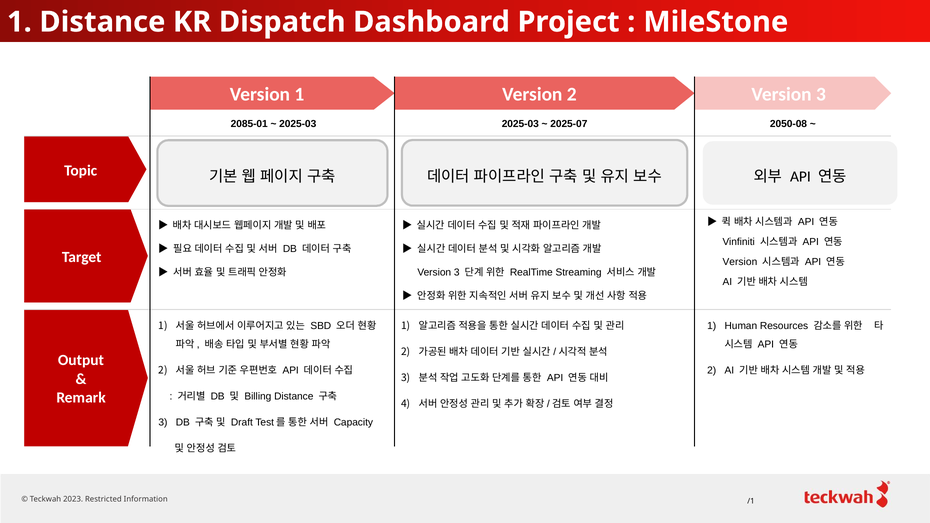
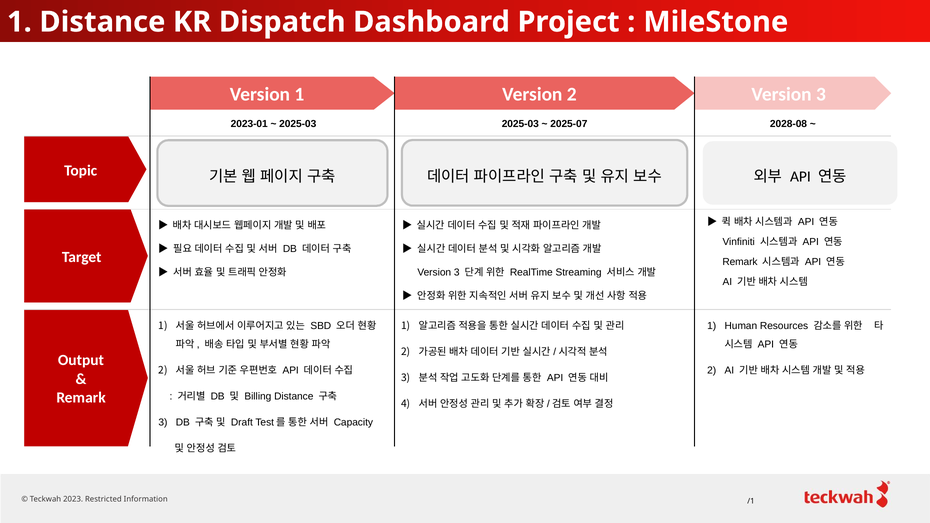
2085-01: 2085-01 -> 2023-01
2050-08: 2050-08 -> 2028-08
Version at (740, 262): Version -> Remark
